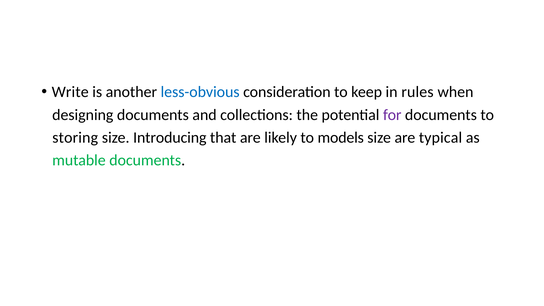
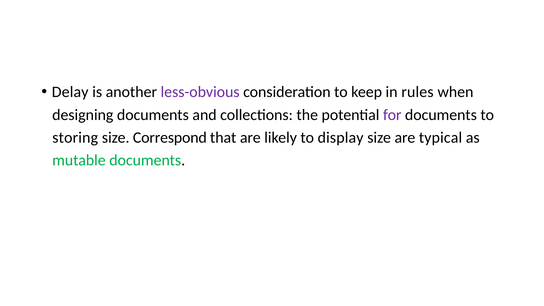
Write: Write -> Delay
less-obvious colour: blue -> purple
Introducing: Introducing -> Correspond
models: models -> display
